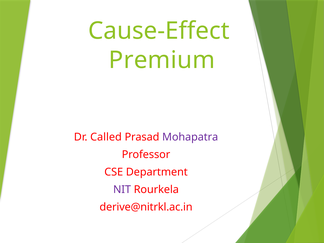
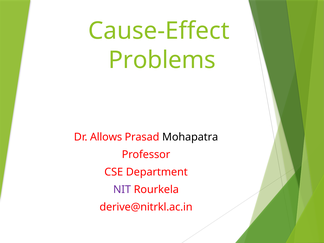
Premium: Premium -> Problems
Called: Called -> Allows
Mohapatra colour: purple -> black
